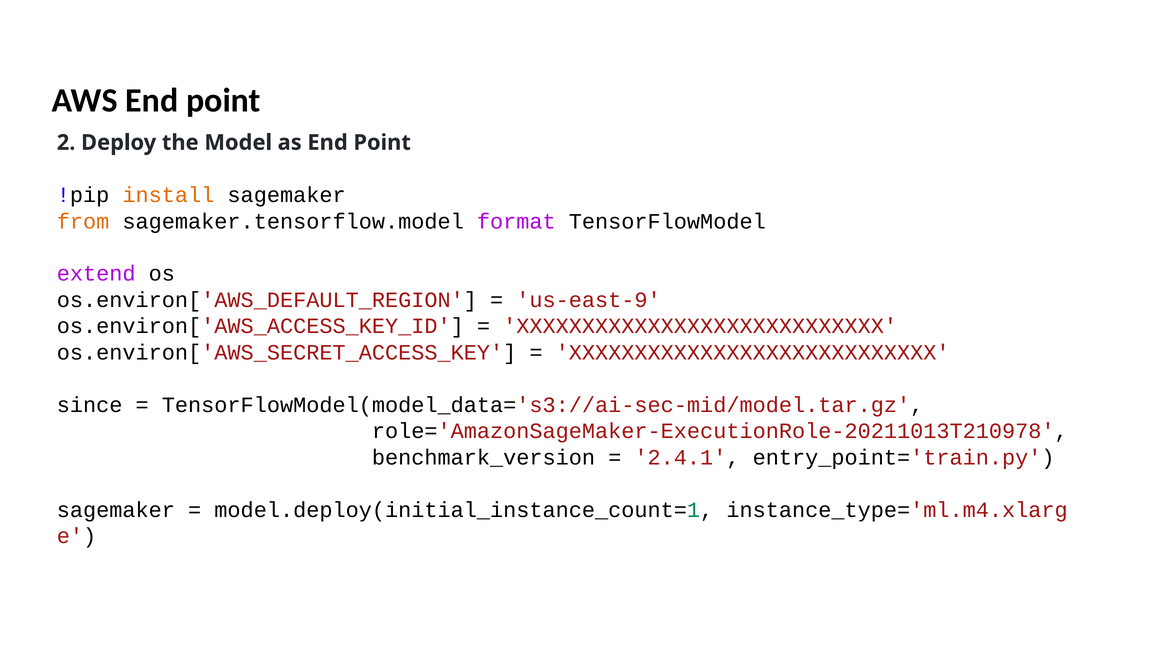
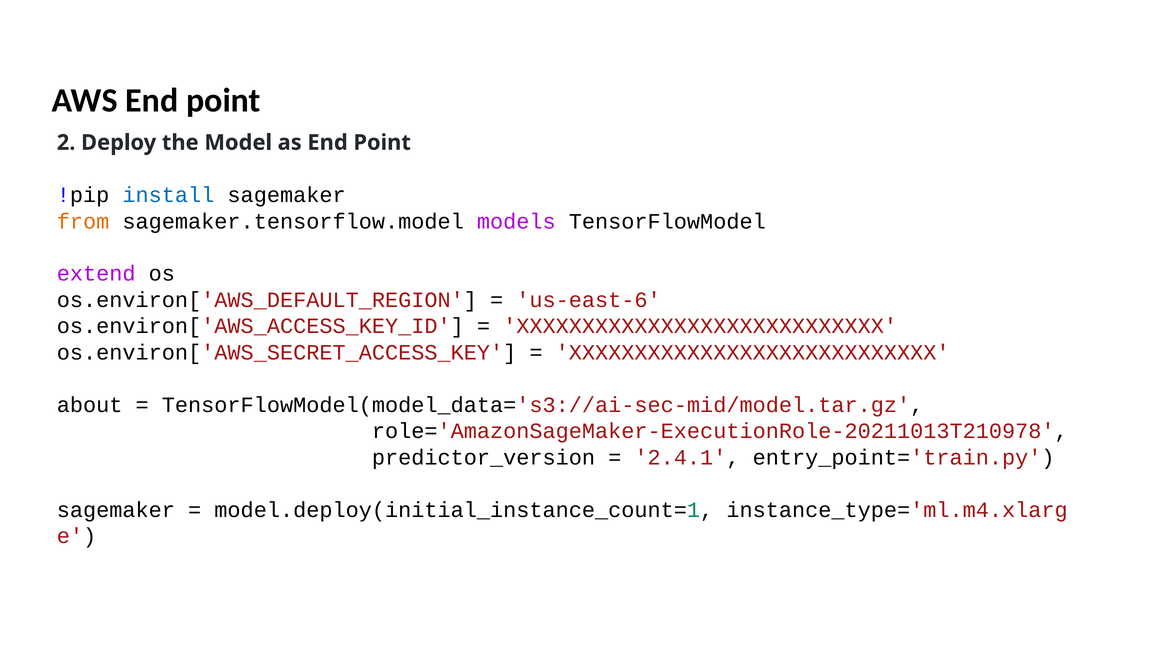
install colour: orange -> blue
format: format -> models
us-east-9: us-east-9 -> us-east-6
since: since -> about
benchmark_version: benchmark_version -> predictor_version
